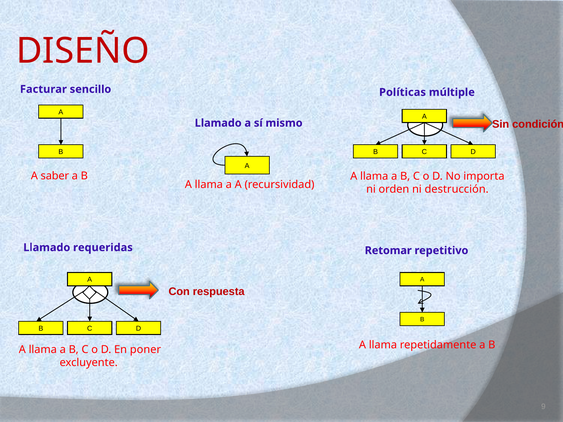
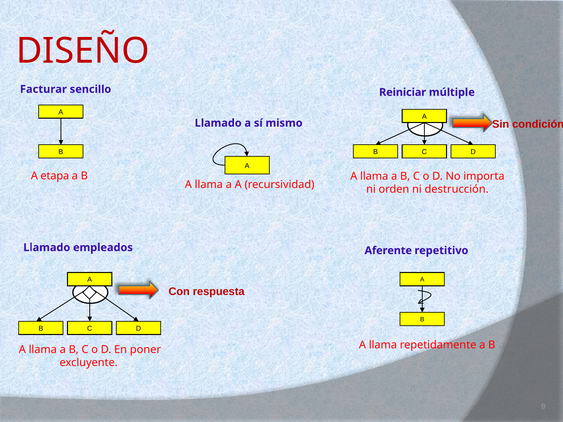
Políticas: Políticas -> Reiniciar
saber: saber -> etapa
requeridas: requeridas -> empleados
Retomar: Retomar -> Aferente
